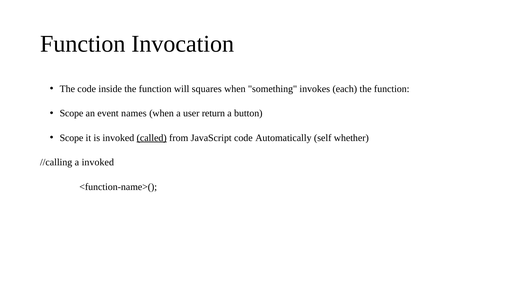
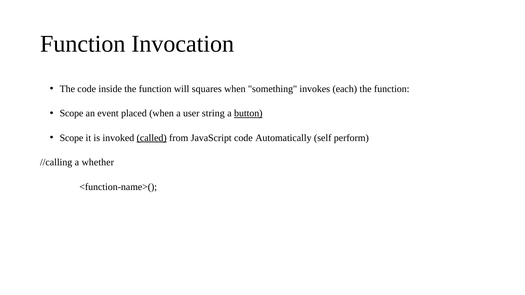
names: names -> placed
return: return -> string
button underline: none -> present
whether: whether -> perform
a invoked: invoked -> whether
